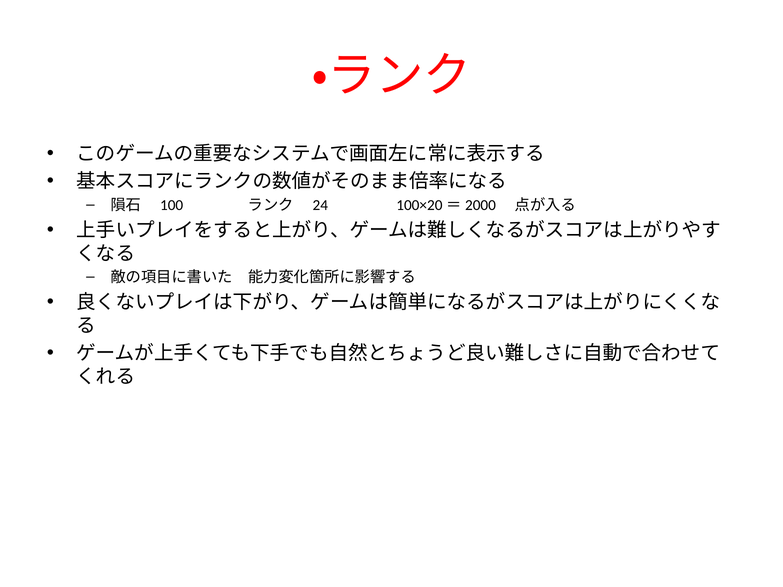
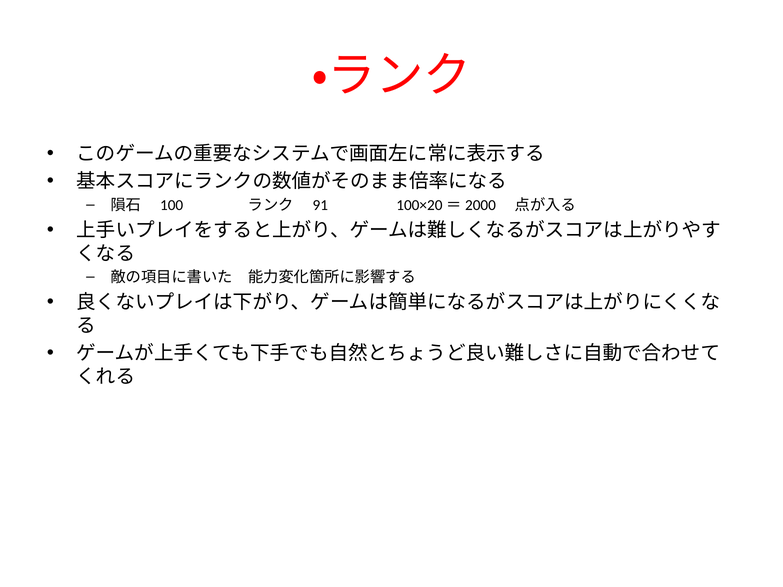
24: 24 -> 91
